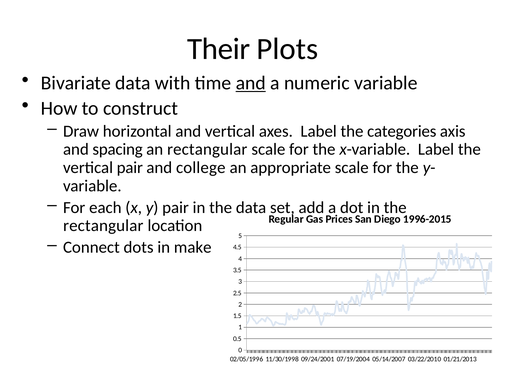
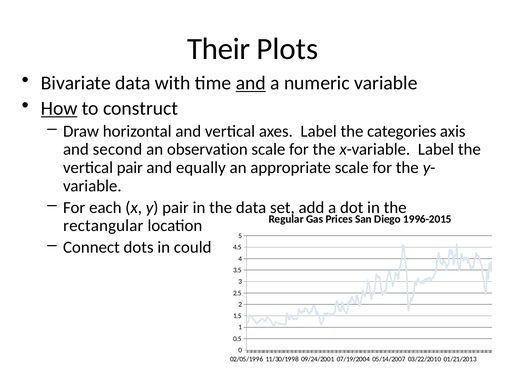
How underline: none -> present
spacing: spacing -> second
an rectangular: rectangular -> observation
college: college -> equally
make: make -> could
